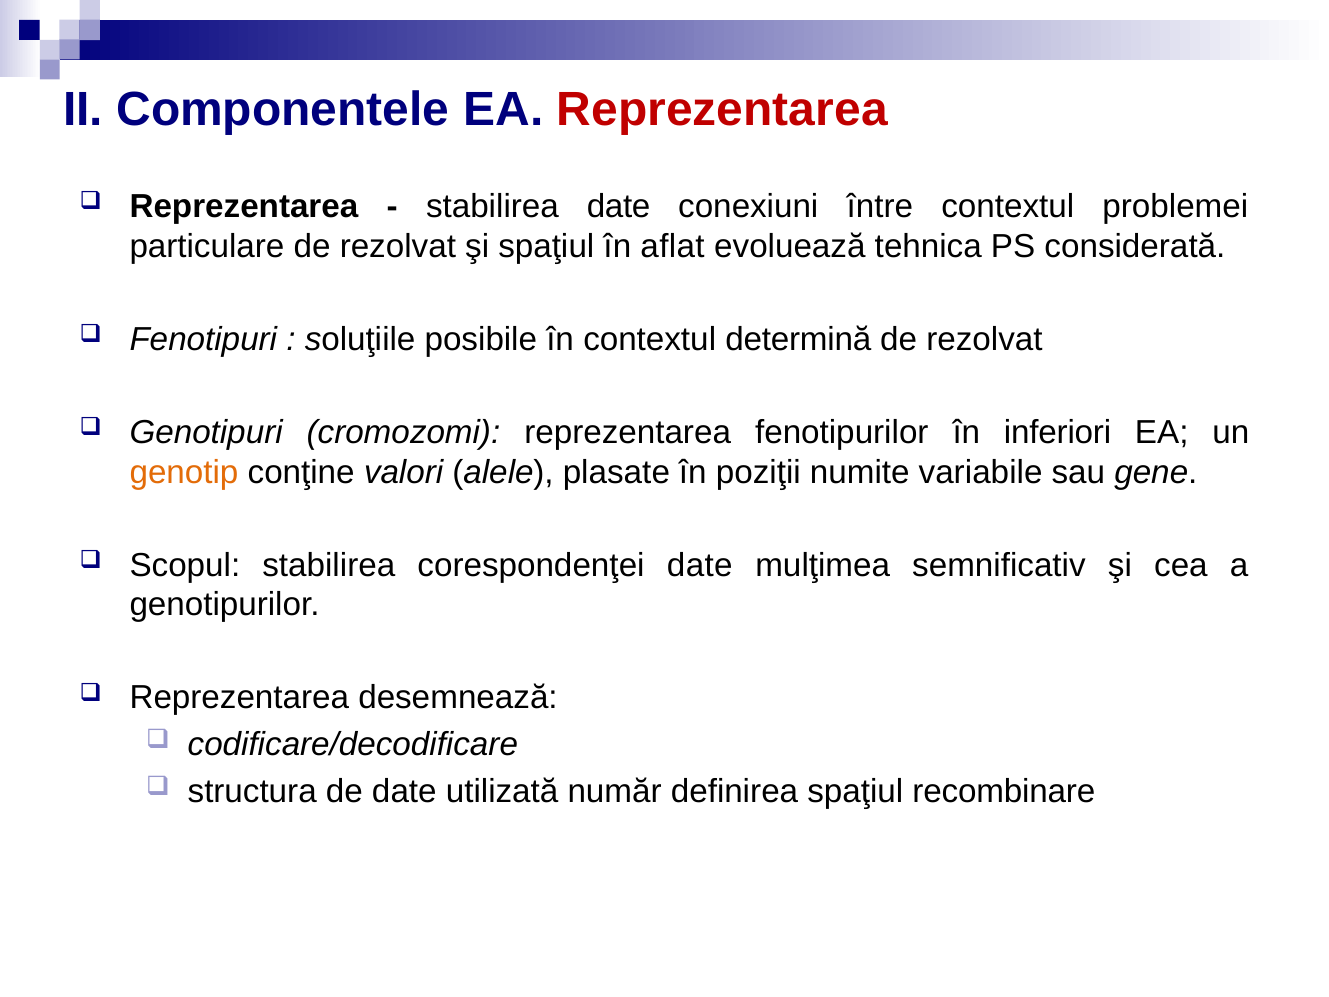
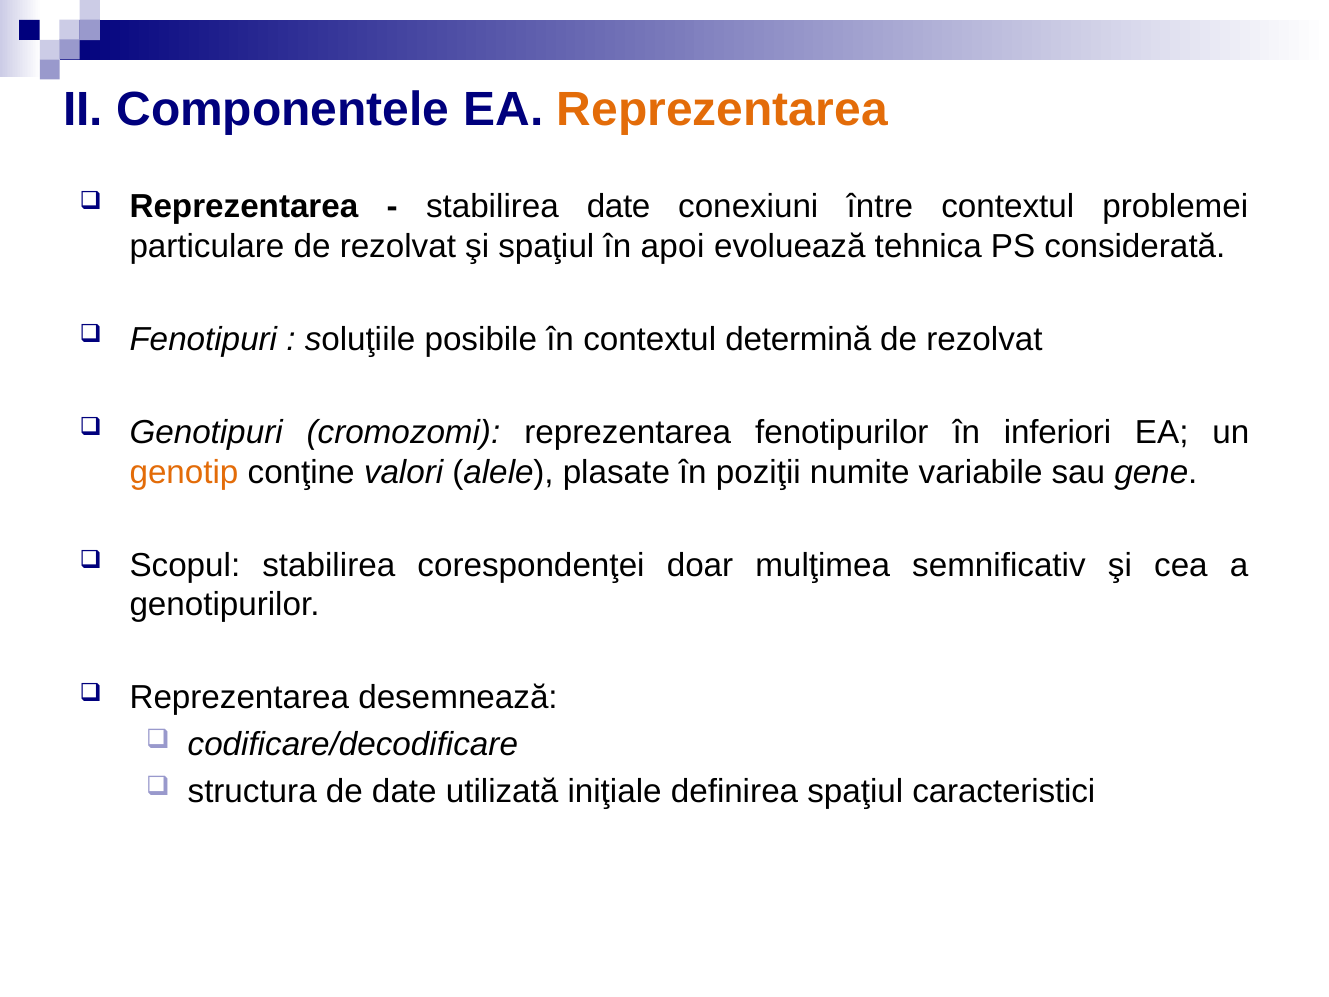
Reprezentarea at (722, 110) colour: red -> orange
aflat: aflat -> apoi
corespondenţei date: date -> doar
număr: număr -> iniţiale
recombinare: recombinare -> caracteristici
